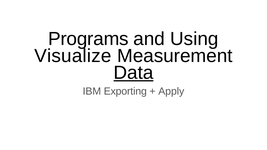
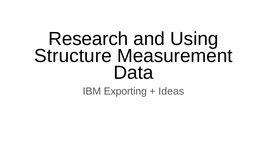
Programs: Programs -> Research
Visualize: Visualize -> Structure
Data underline: present -> none
Apply: Apply -> Ideas
